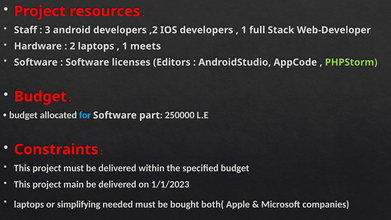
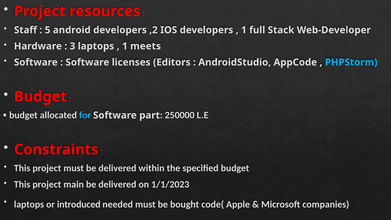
3: 3 -> 5
2: 2 -> 3
PHPStorm colour: light green -> light blue
simplifying: simplifying -> introduced
both(: both( -> code(
